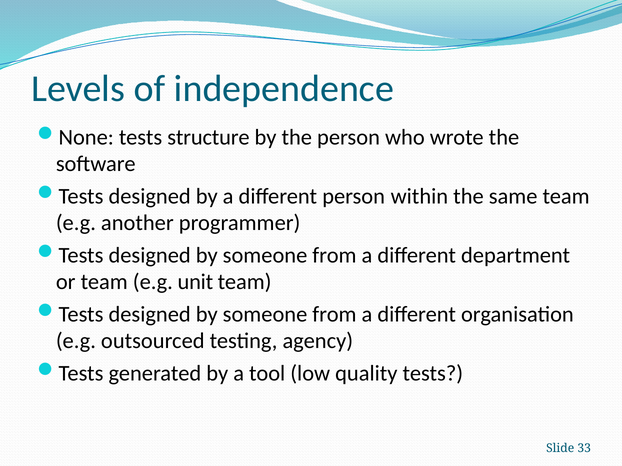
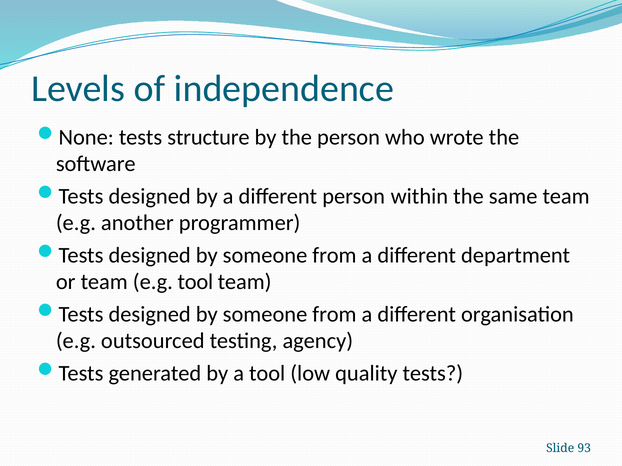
e.g unit: unit -> tool
33: 33 -> 93
